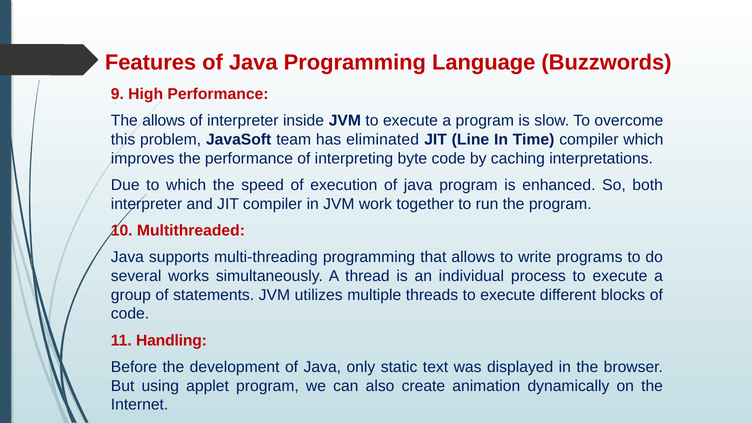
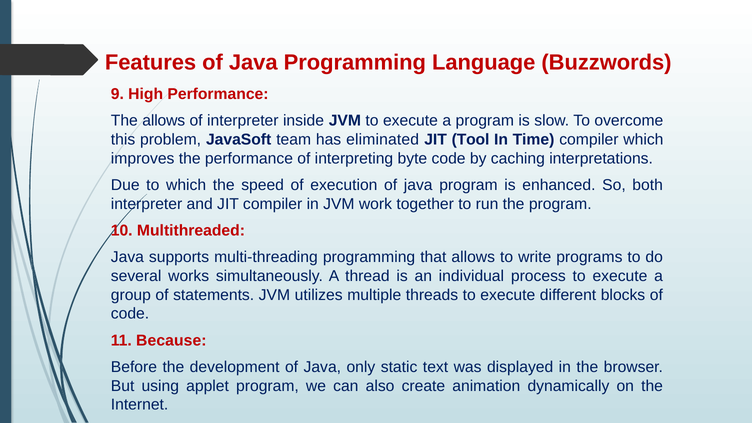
Line: Line -> Tool
Handling: Handling -> Because
